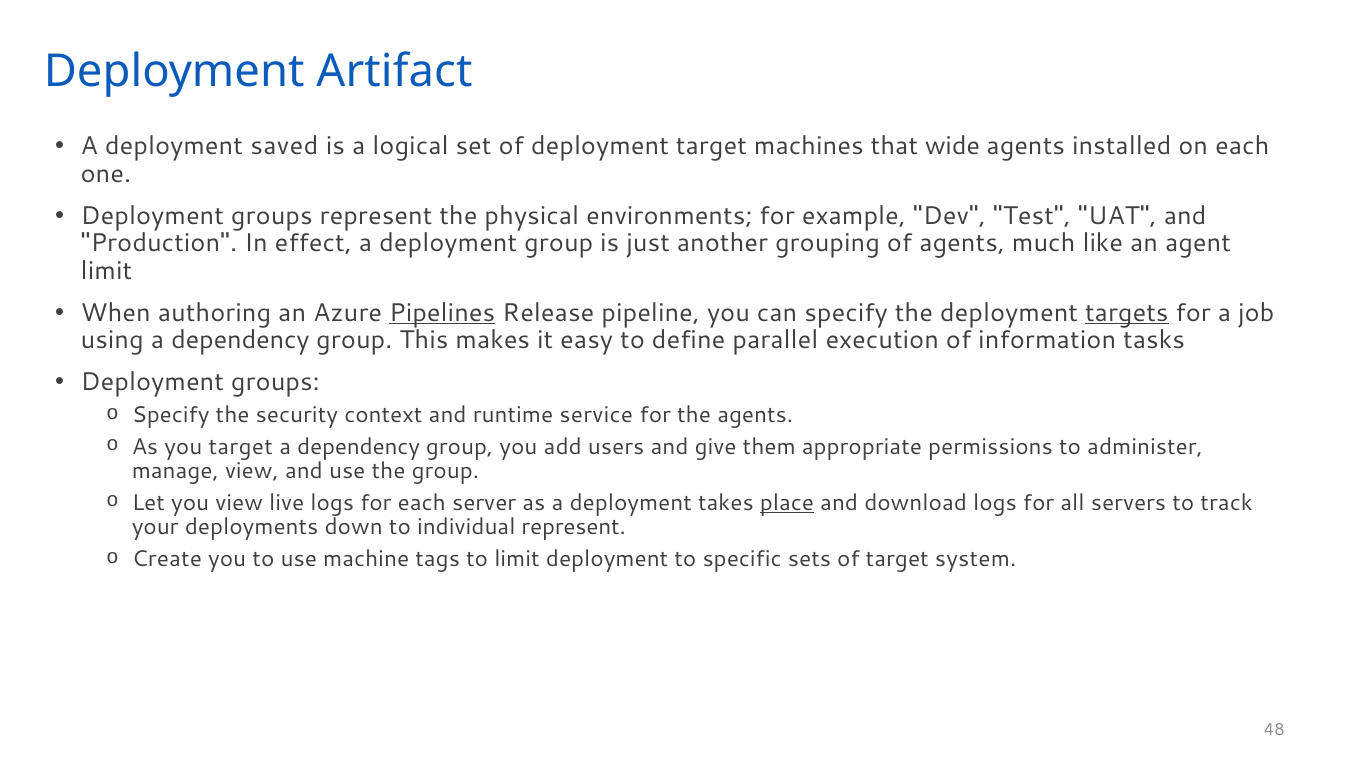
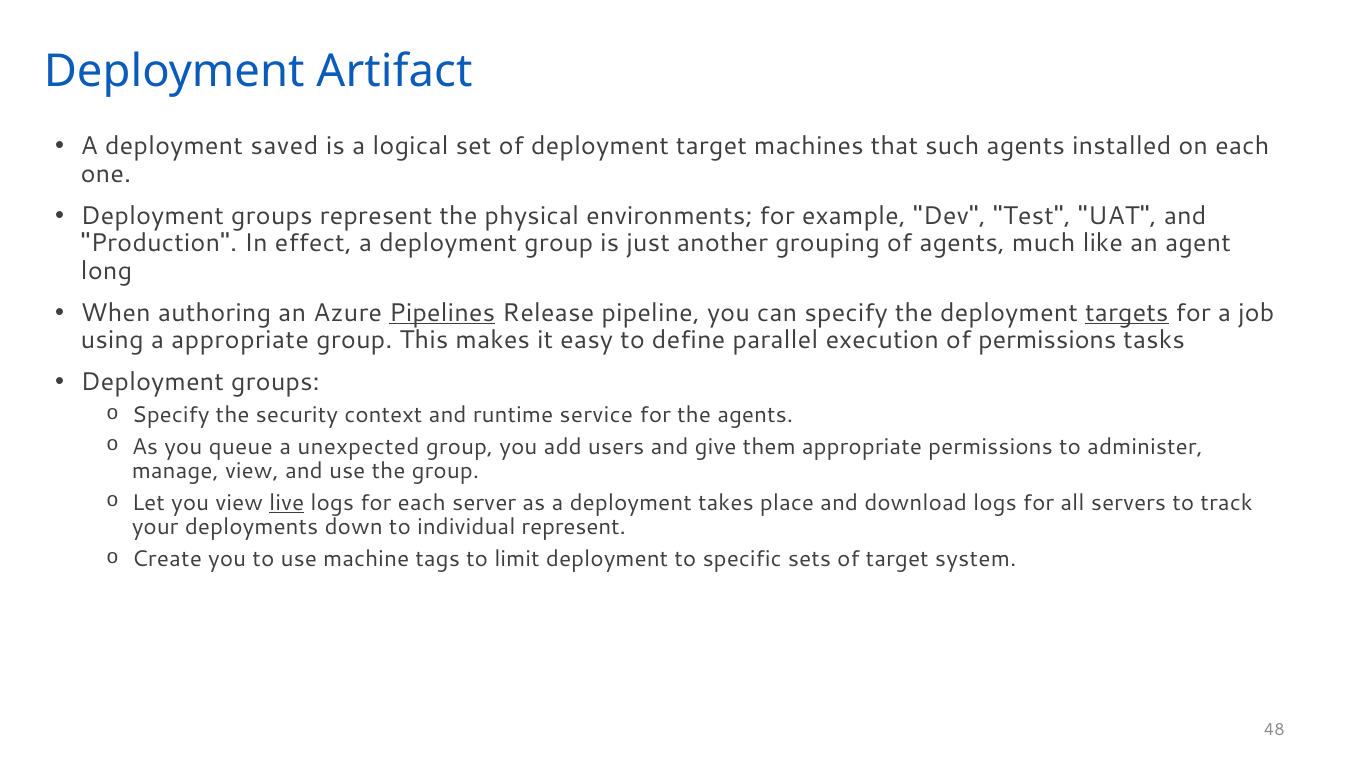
wide: wide -> such
limit at (107, 271): limit -> long
using a dependency: dependency -> appropriate
of information: information -> permissions
you target: target -> queue
dependency at (359, 447): dependency -> unexpected
live underline: none -> present
place underline: present -> none
